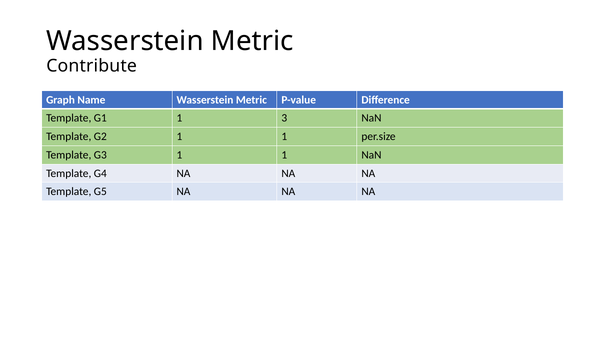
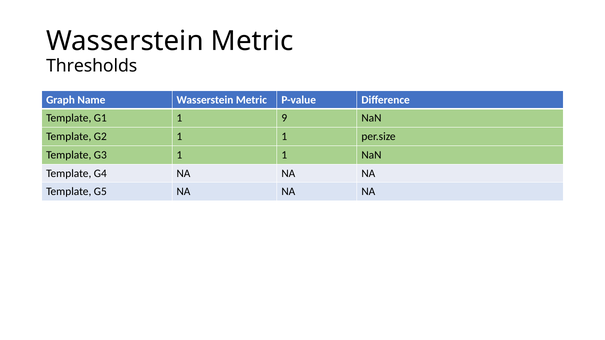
Contribute: Contribute -> Thresholds
3: 3 -> 9
